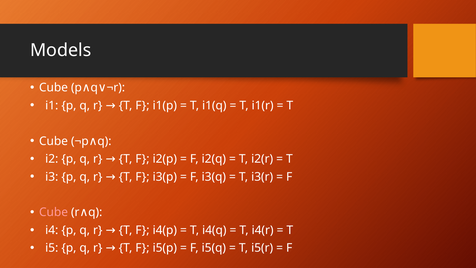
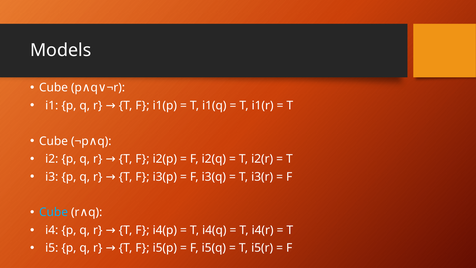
Cube at (54, 212) colour: pink -> light blue
